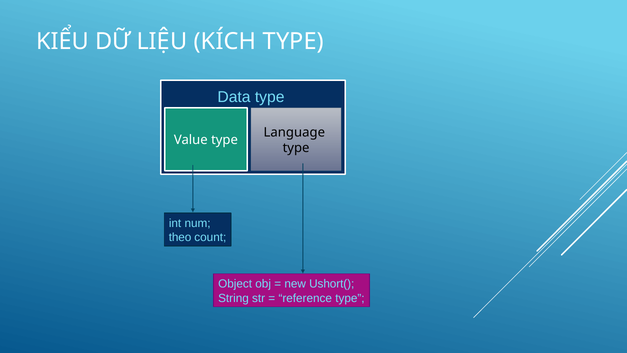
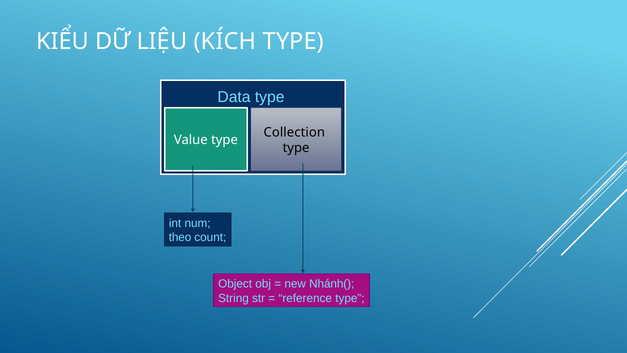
Language: Language -> Collection
Ushort(: Ushort( -> Nhánh(
